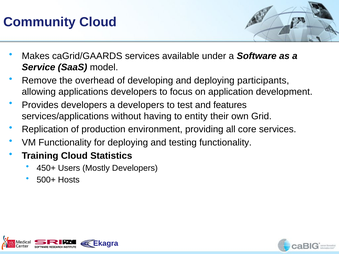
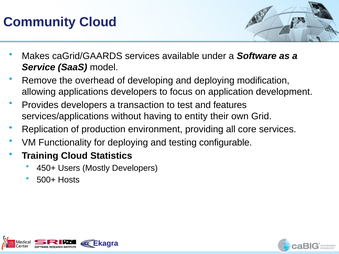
participants: participants -> modification
a developers: developers -> transaction
testing functionality: functionality -> configurable
